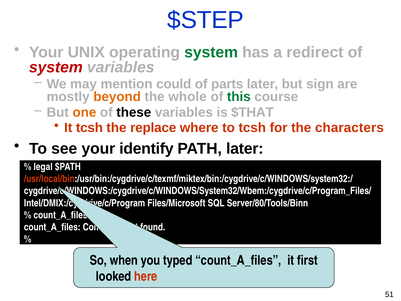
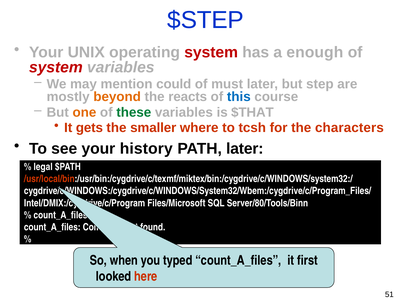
system at (211, 52) colour: green -> red
redirect: redirect -> enough
parts: parts -> must
sign: sign -> step
whole: whole -> reacts
this colour: green -> blue
these colour: black -> green
It tcsh: tcsh -> gets
replace: replace -> smaller
identify: identify -> history
